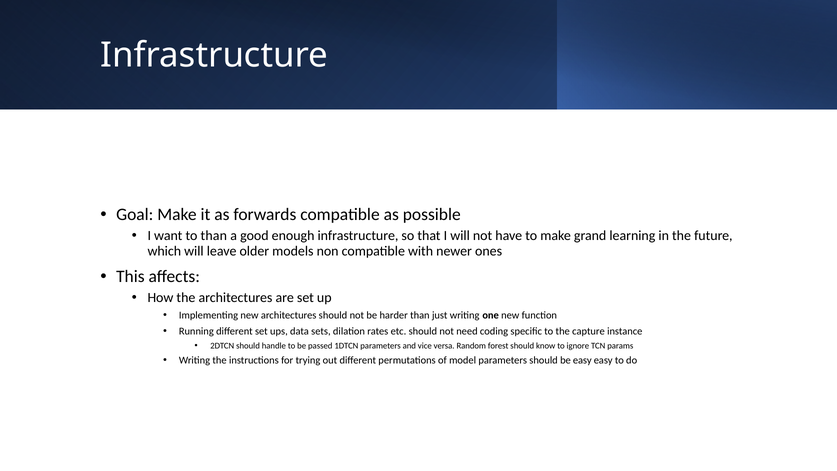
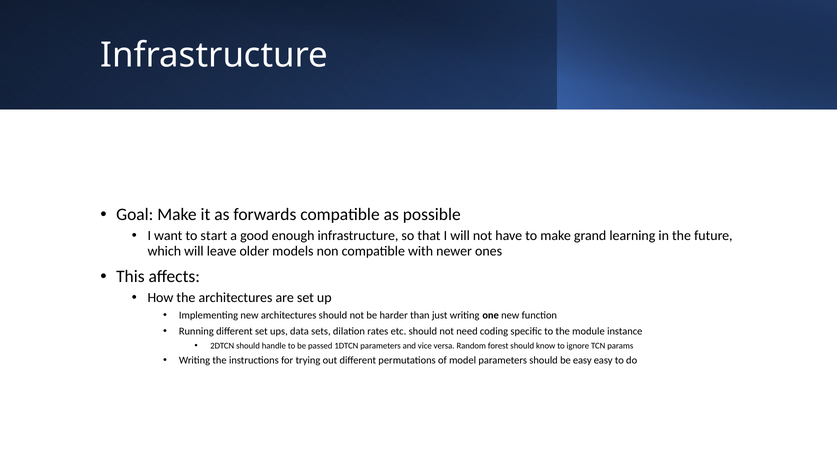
to than: than -> start
capture: capture -> module
